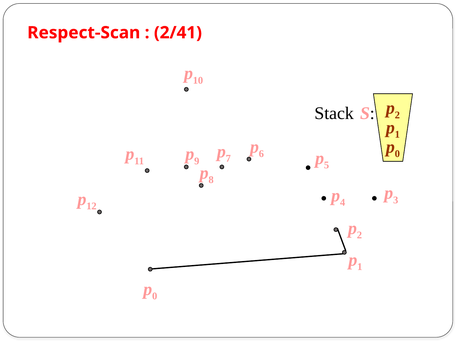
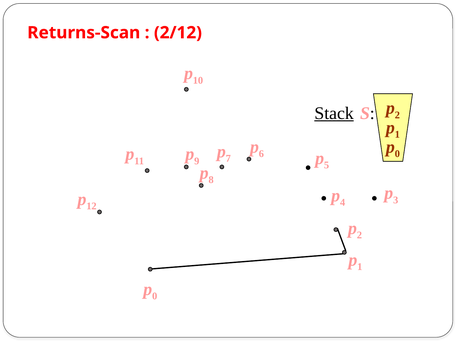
Respect-Scan: Respect-Scan -> Returns-Scan
2/41: 2/41 -> 2/12
Stack underline: none -> present
